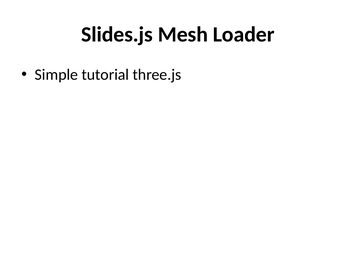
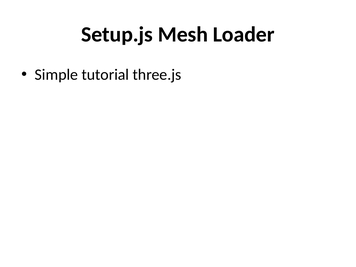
Slides.js: Slides.js -> Setup.js
